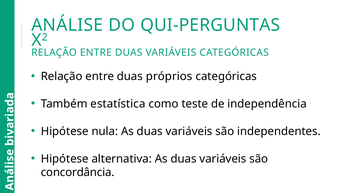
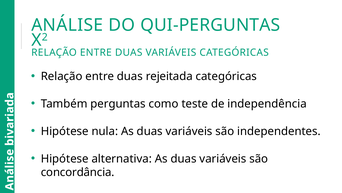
próprios: próprios -> rejeitada
estatística: estatística -> perguntas
